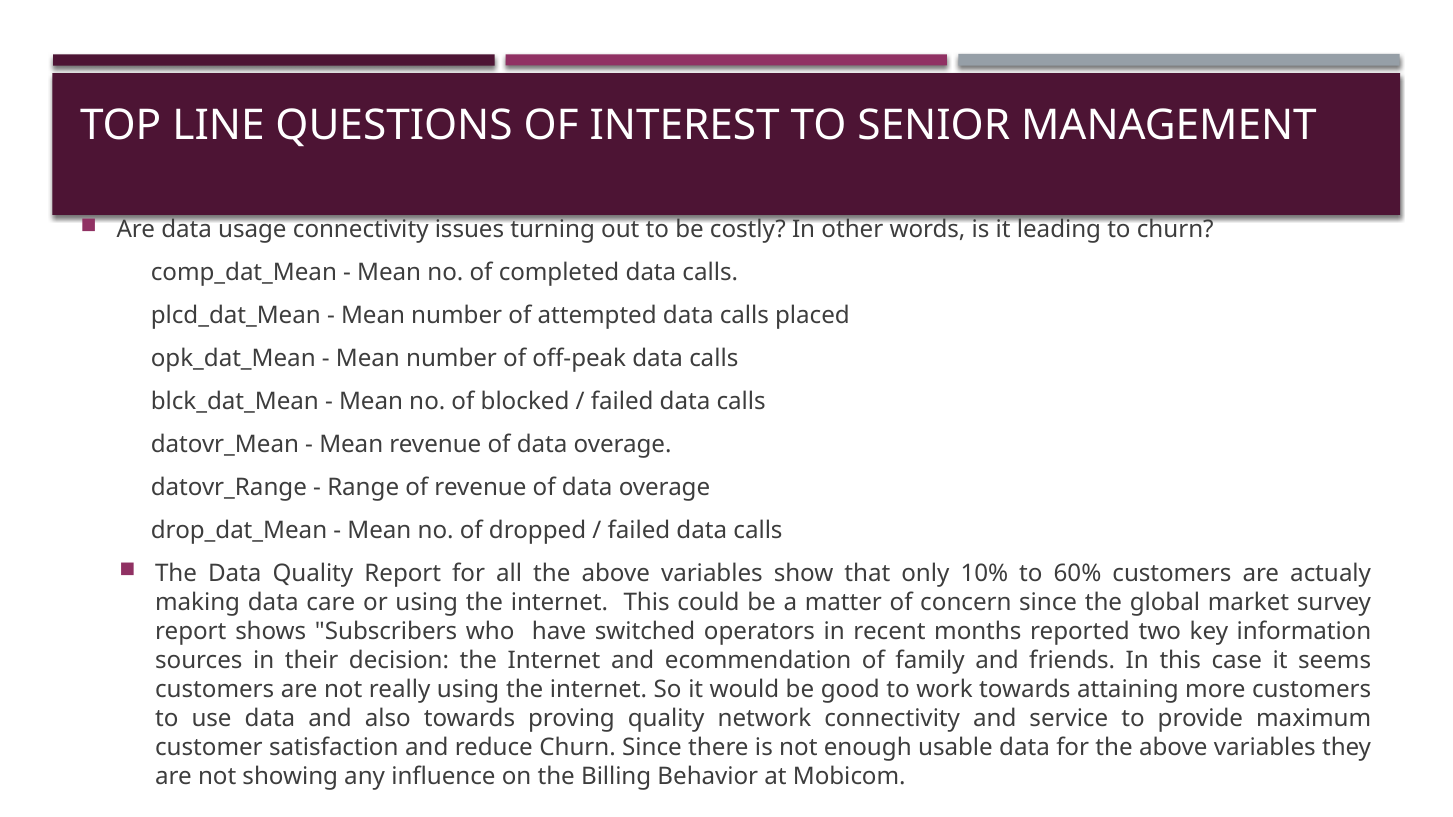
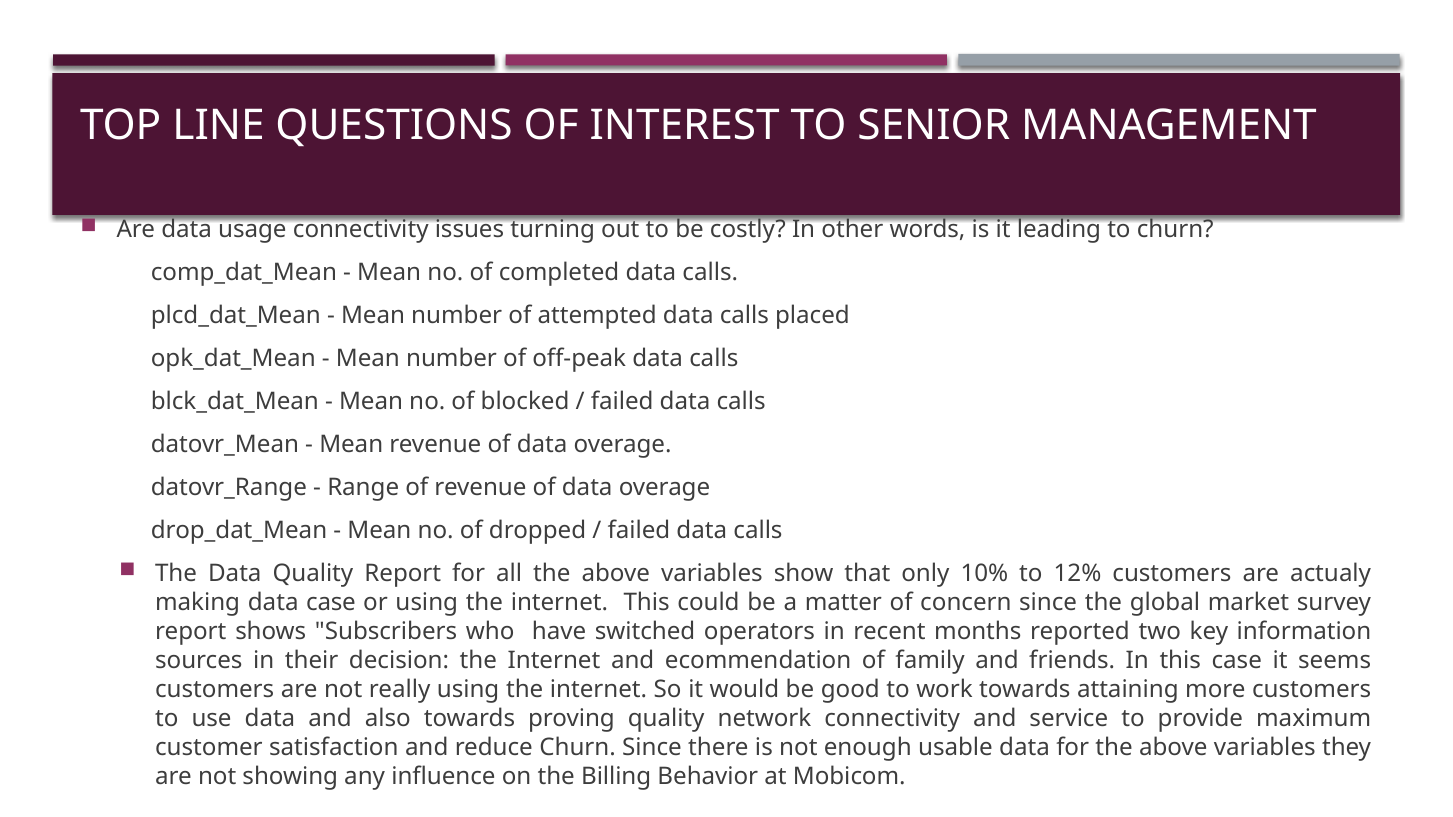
60%: 60% -> 12%
data care: care -> case
